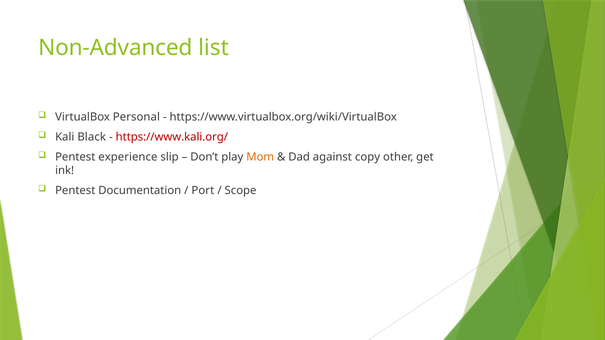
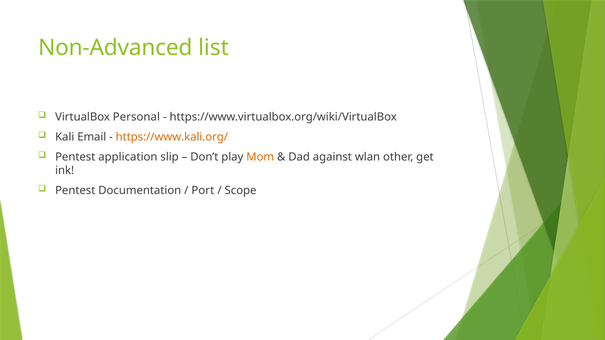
Black: Black -> Email
https://www.kali.org/ colour: red -> orange
experience: experience -> application
copy: copy -> wlan
